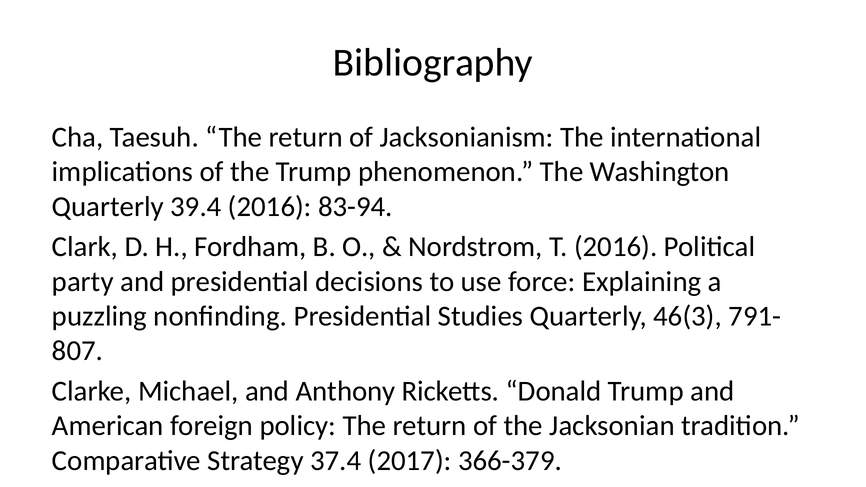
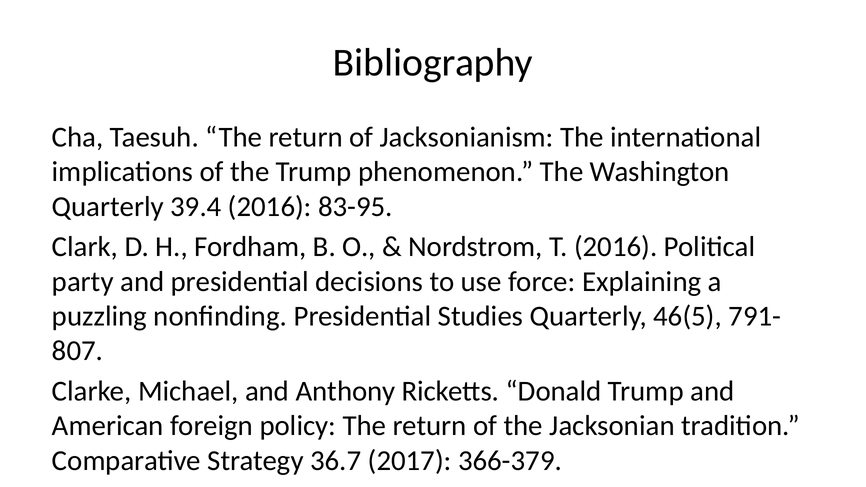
83-94: 83-94 -> 83-95
46(3: 46(3 -> 46(5
37.4: 37.4 -> 36.7
